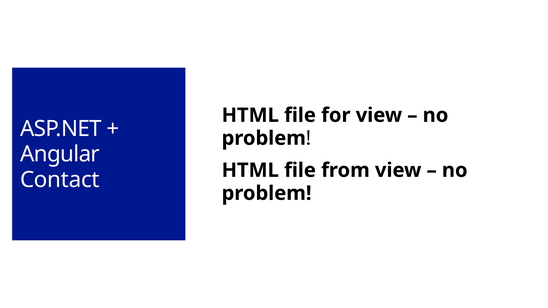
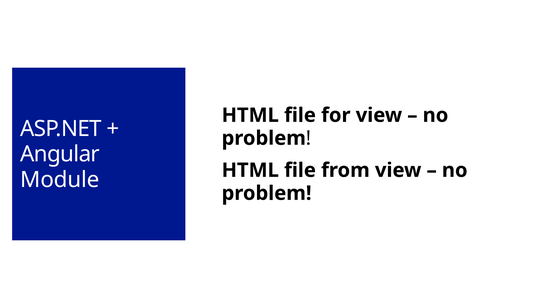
Contact: Contact -> Module
